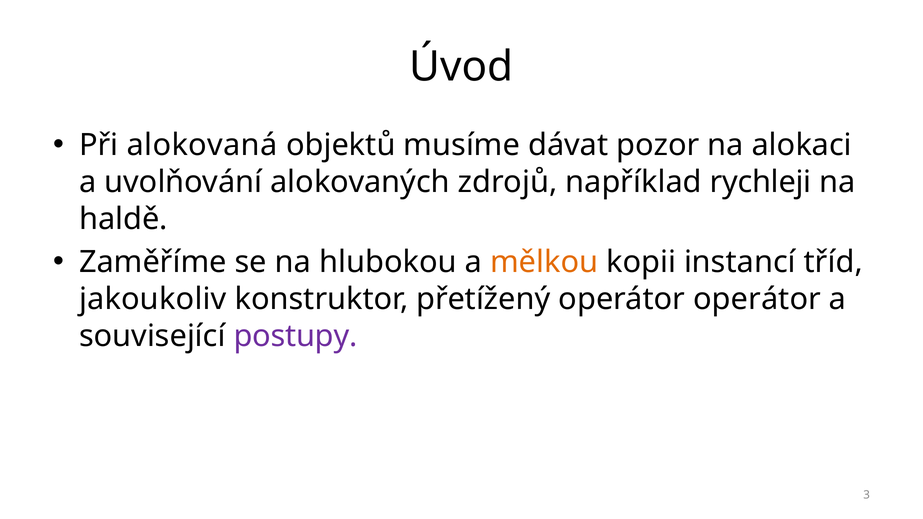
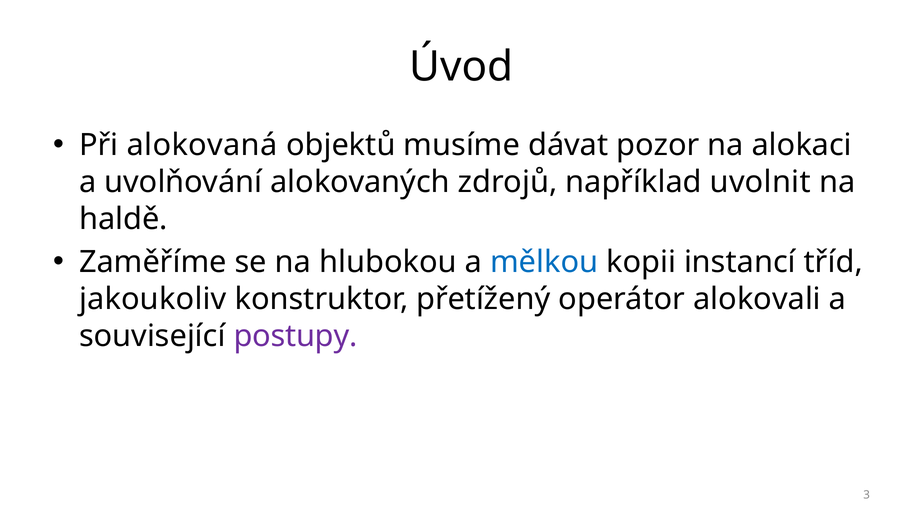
rychleji: rychleji -> uvolnit
mělkou colour: orange -> blue
operátor operátor: operátor -> alokovali
